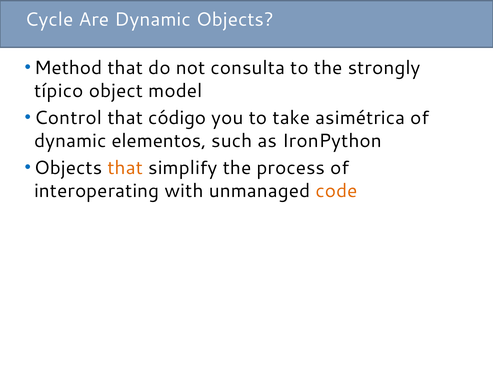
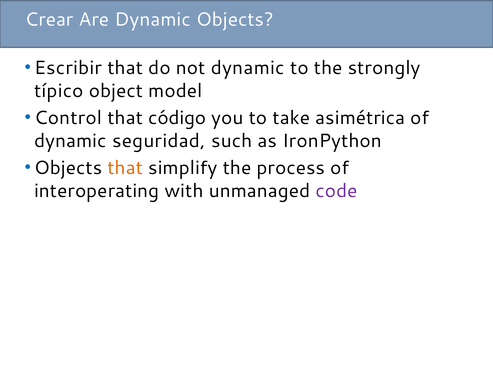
Cycle: Cycle -> Crear
Method: Method -> Escribir
not consulta: consulta -> dynamic
elementos: elementos -> seguridad
code colour: orange -> purple
